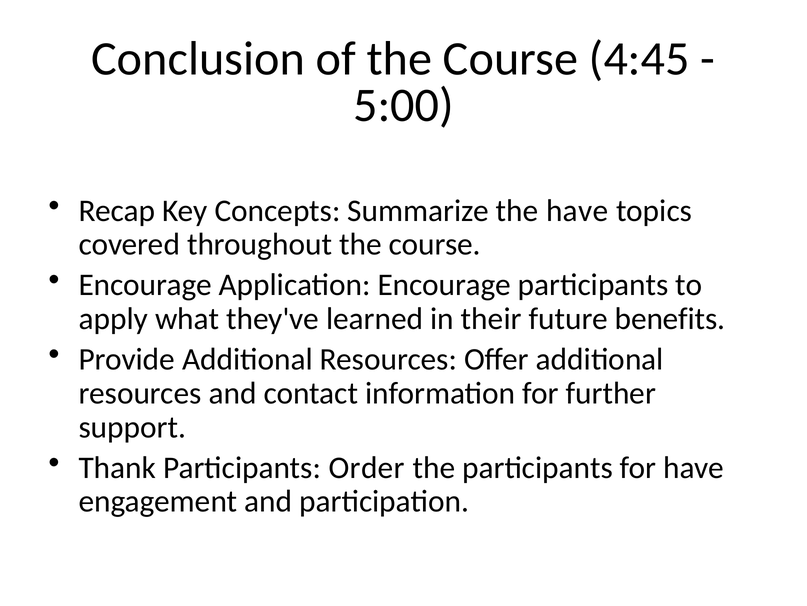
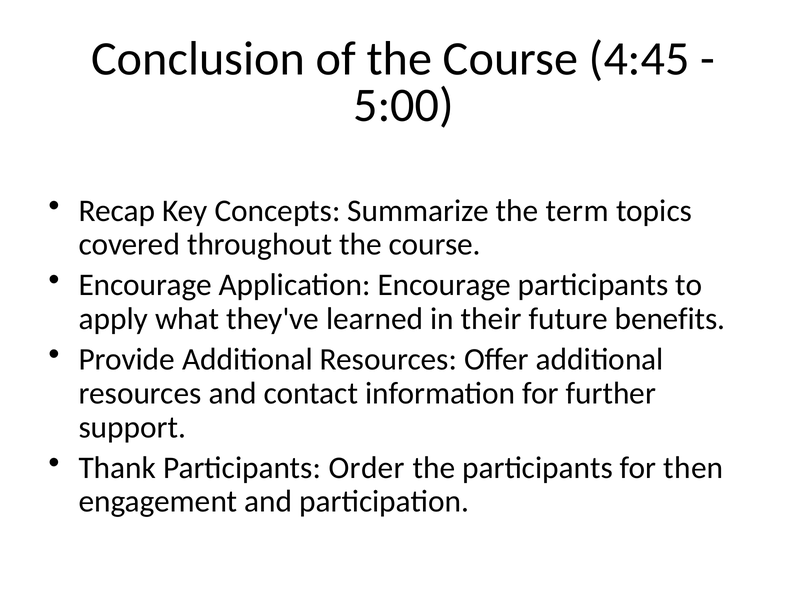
the have: have -> term
for have: have -> then
